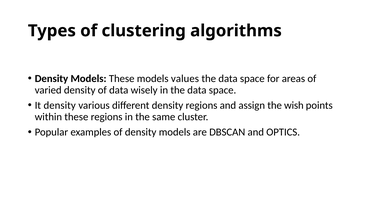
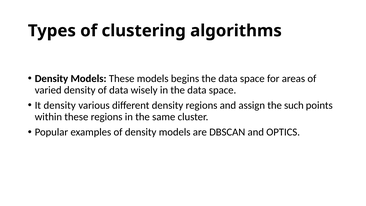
values: values -> begins
wish: wish -> such
